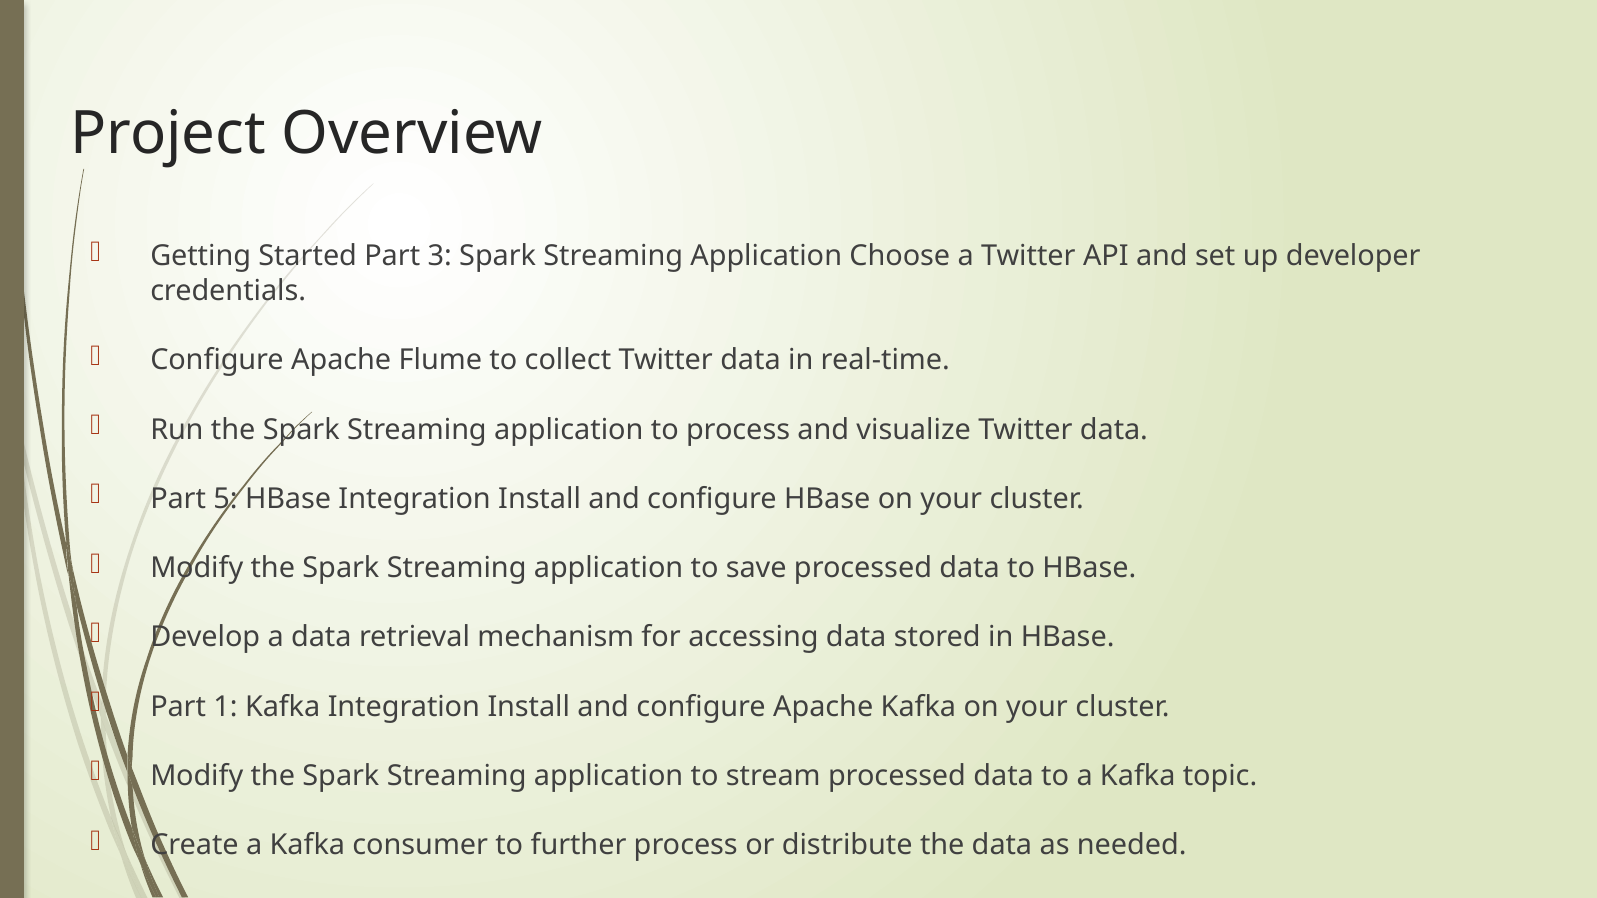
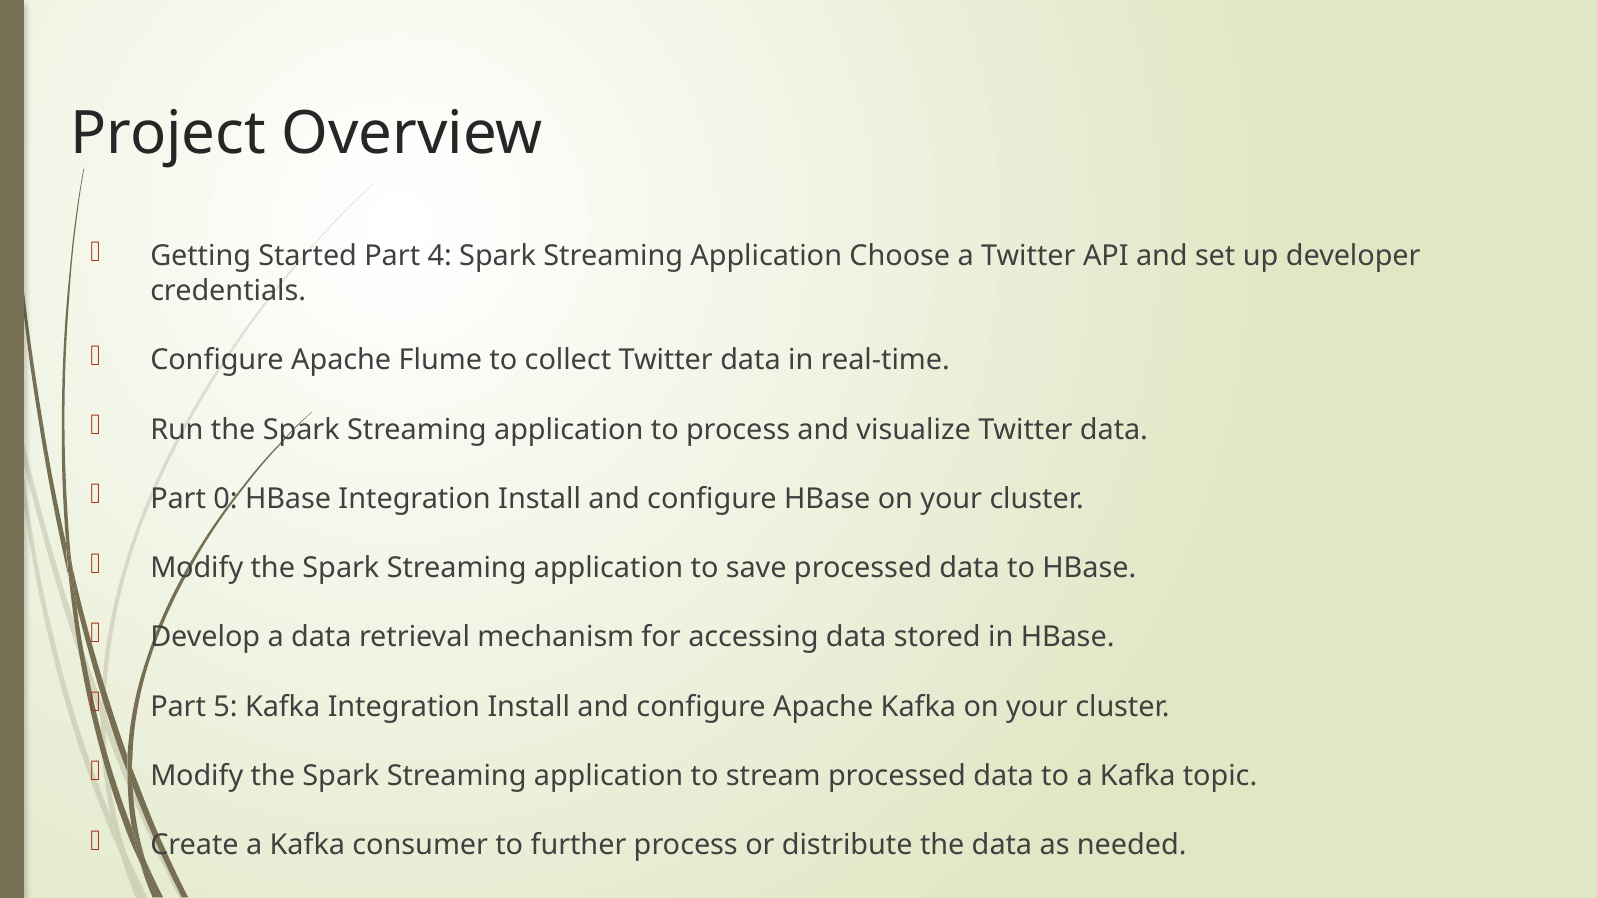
3: 3 -> 4
5: 5 -> 0
1: 1 -> 5
